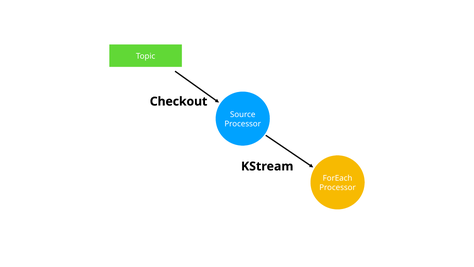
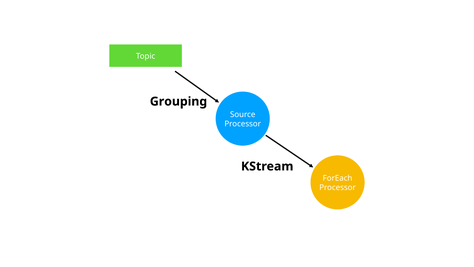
Checkout: Checkout -> Grouping
